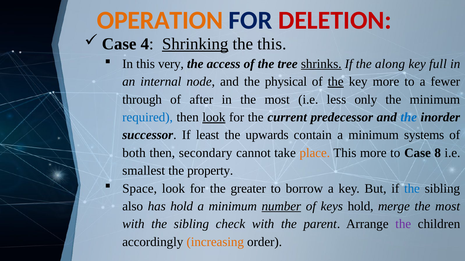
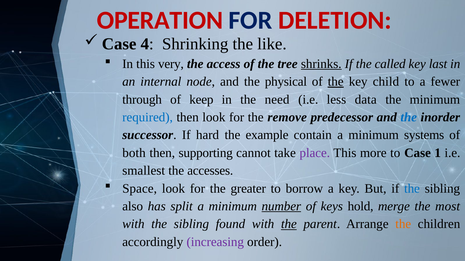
OPERATION colour: orange -> red
Shrinking underline: present -> none
the this: this -> like
along: along -> called
full: full -> last
key more: more -> child
after: after -> keep
in the most: most -> need
only: only -> data
look at (214, 118) underline: present -> none
current: current -> remove
least: least -> hard
upwards: upwards -> example
secondary: secondary -> supporting
place colour: orange -> purple
8: 8 -> 1
property: property -> accesses
has hold: hold -> split
check: check -> found
the at (289, 224) underline: none -> present
the at (403, 224) colour: purple -> orange
increasing colour: orange -> purple
